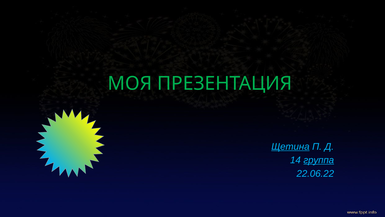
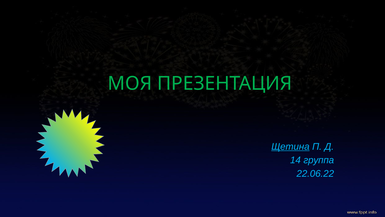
группа underline: present -> none
